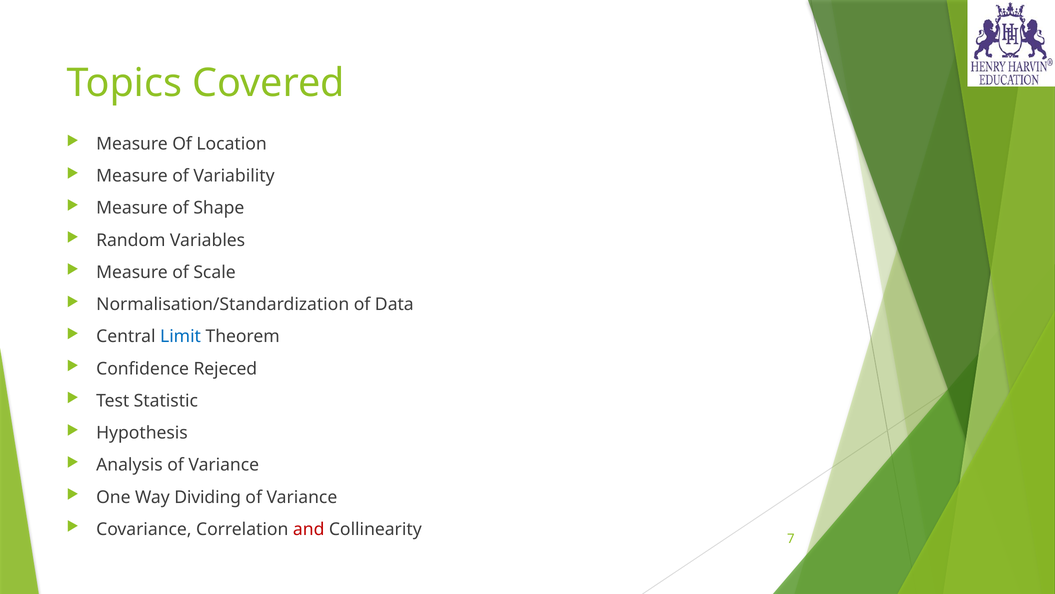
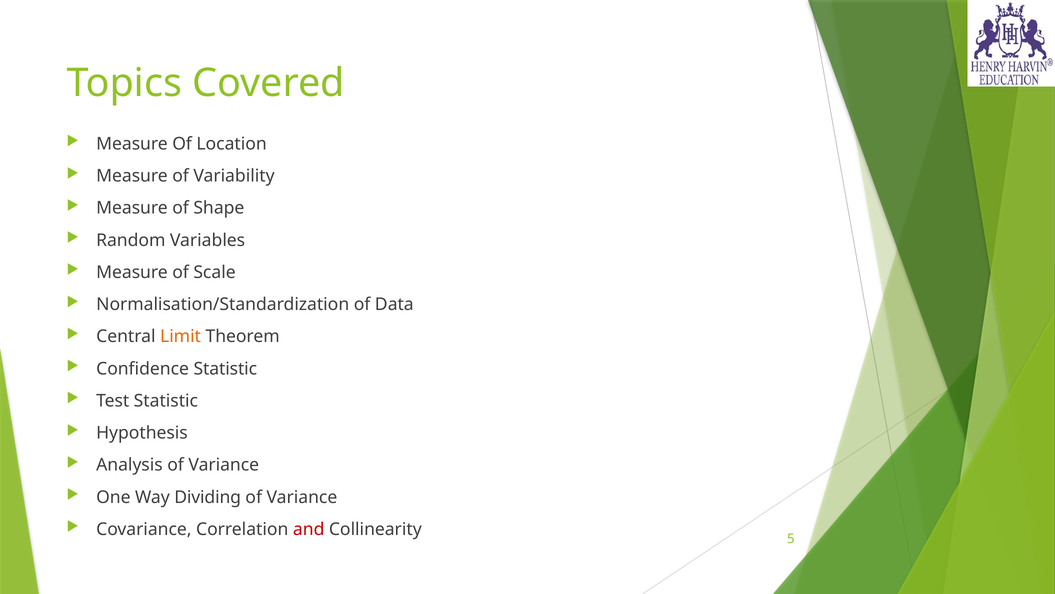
Limit colour: blue -> orange
Confidence Rejeced: Rejeced -> Statistic
7: 7 -> 5
